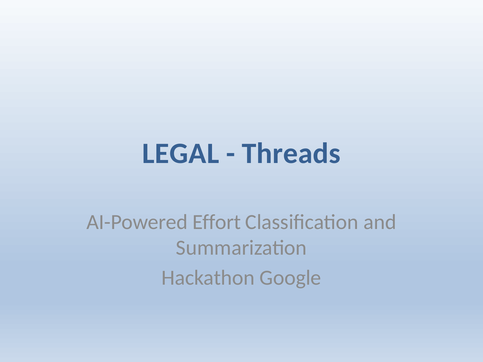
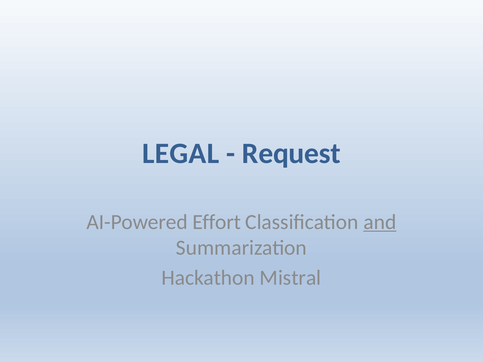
Threads: Threads -> Request
and underline: none -> present
Google: Google -> Mistral
